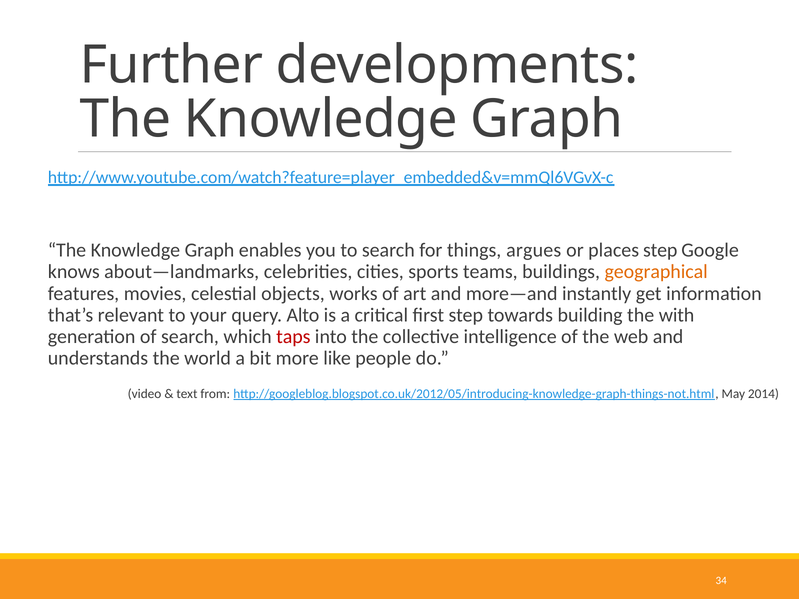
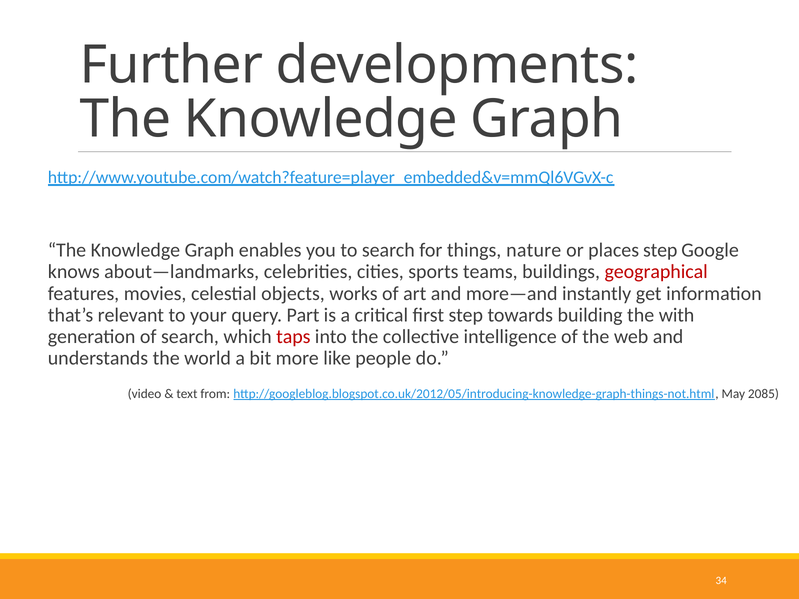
argues: argues -> nature
geographical colour: orange -> red
Alto: Alto -> Part
2014: 2014 -> 2085
